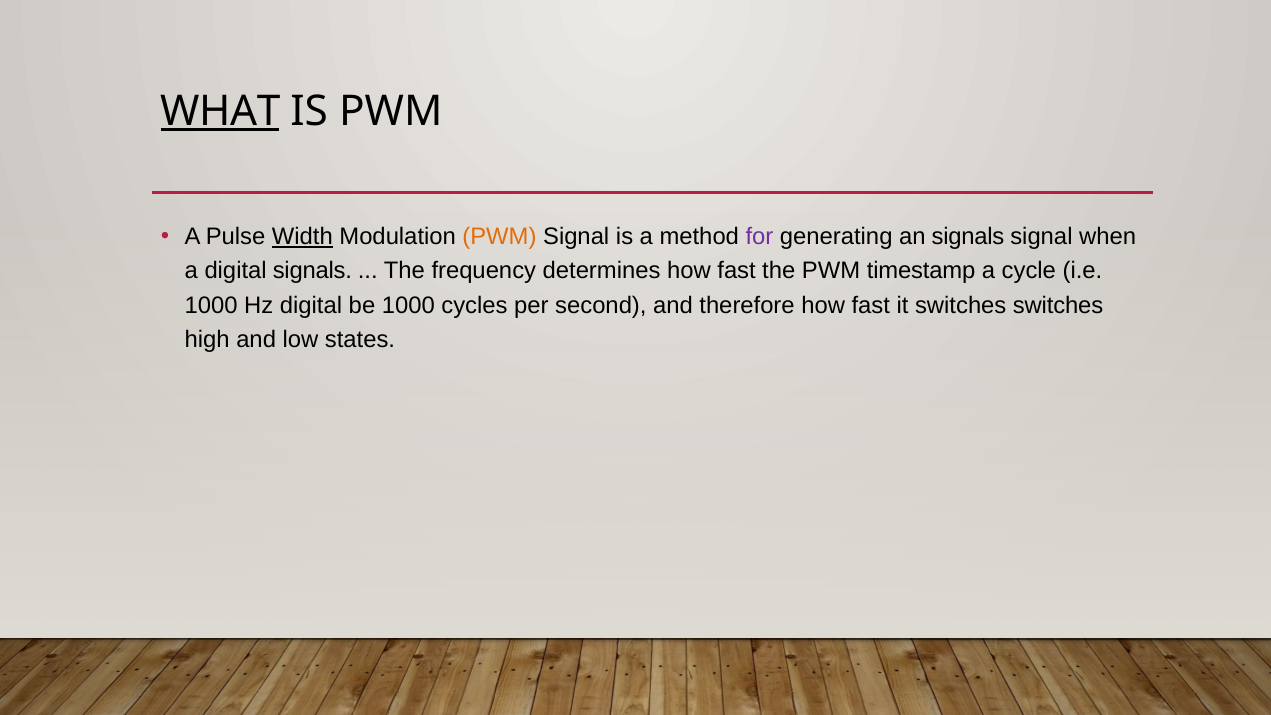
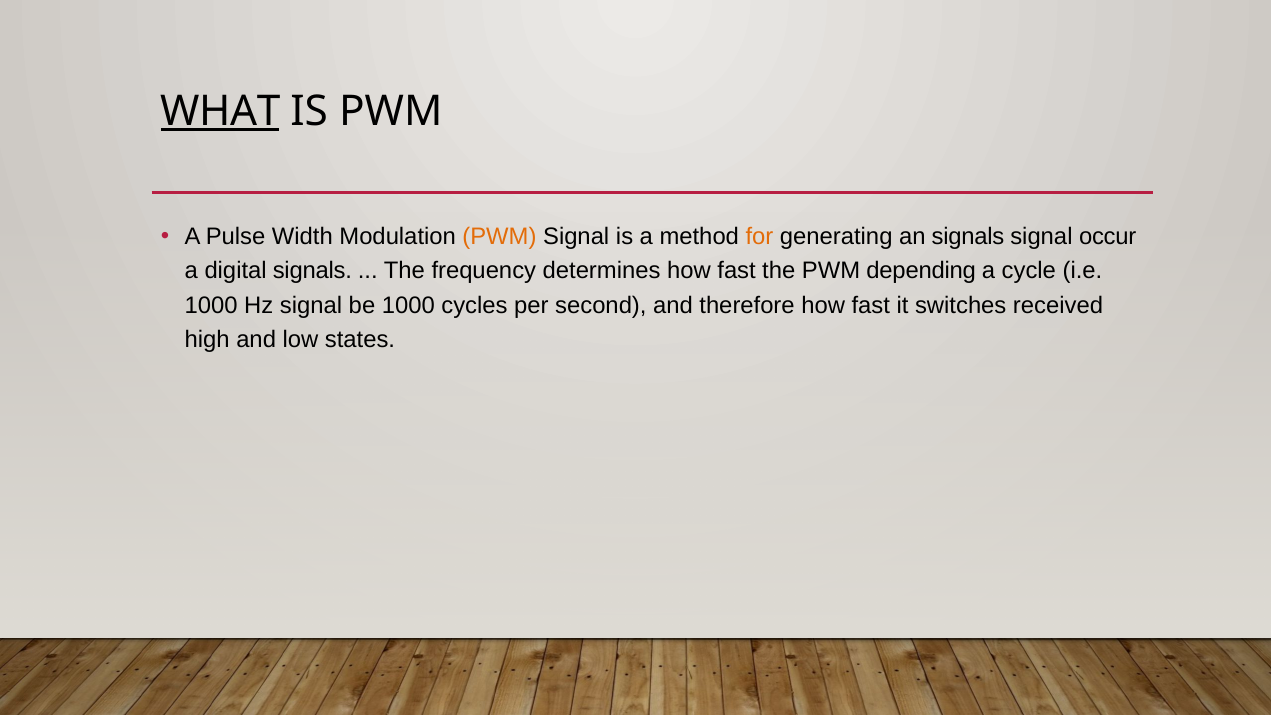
Width underline: present -> none
for colour: purple -> orange
when: when -> occur
timestamp: timestamp -> depending
Hz digital: digital -> signal
switches switches: switches -> received
